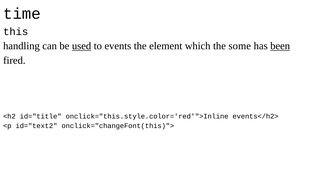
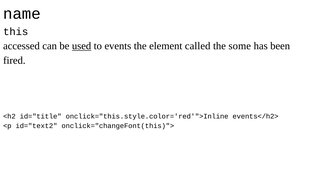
time: time -> name
handling: handling -> accessed
which: which -> called
been underline: present -> none
